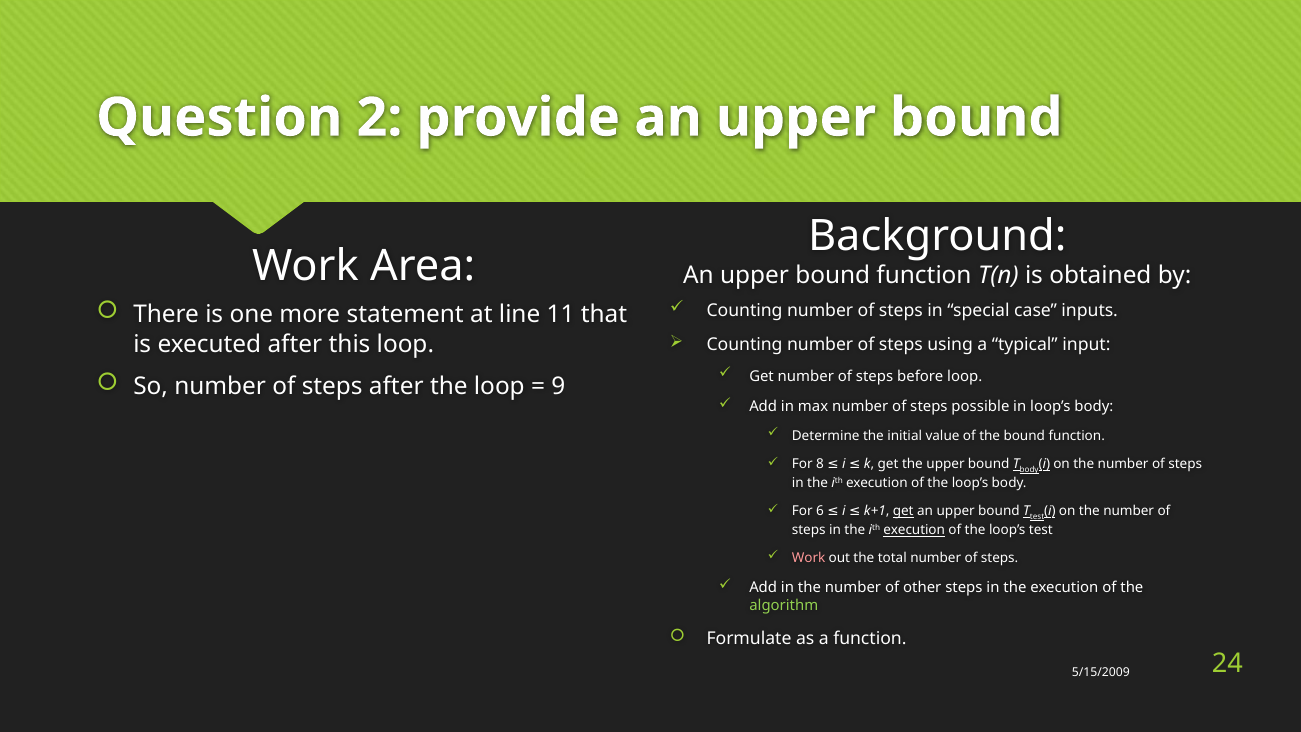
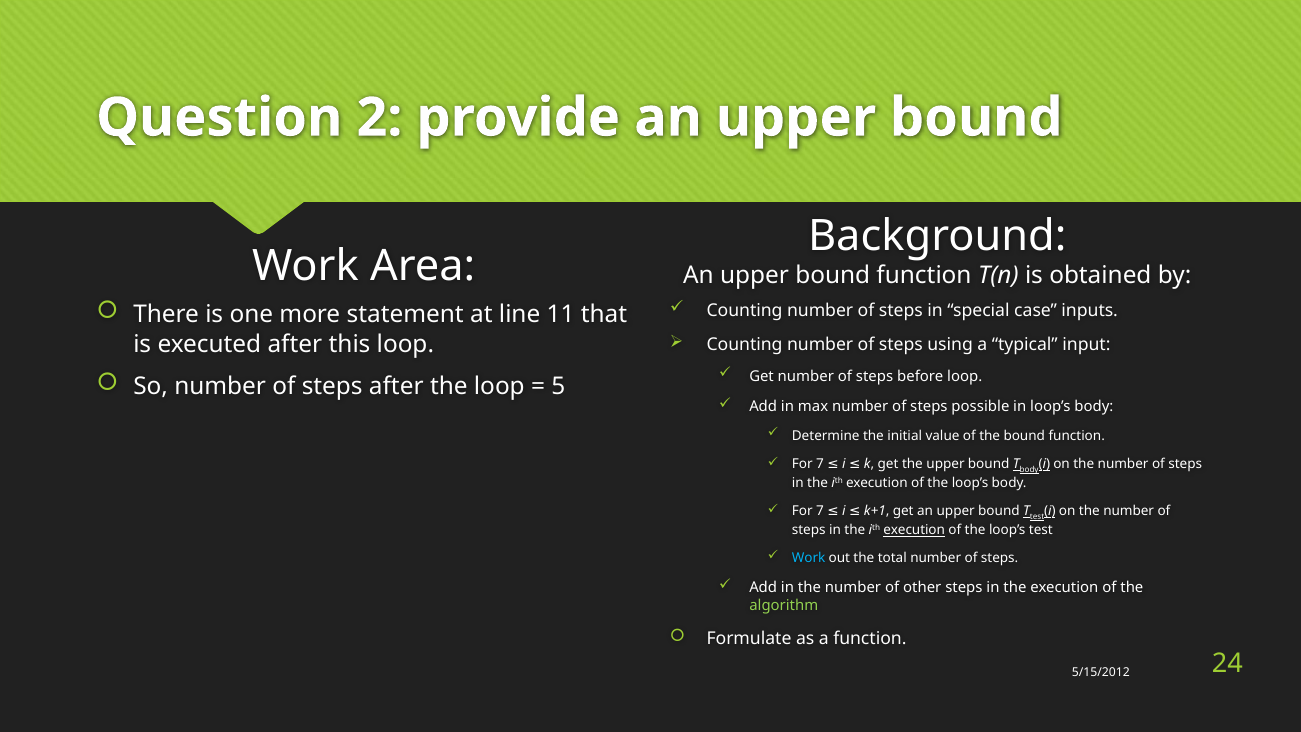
9: 9 -> 5
8 at (820, 464): 8 -> 7
6 at (820, 511): 6 -> 7
get at (903, 511) underline: present -> none
Work at (809, 558) colour: pink -> light blue
5/15/2009: 5/15/2009 -> 5/15/2012
